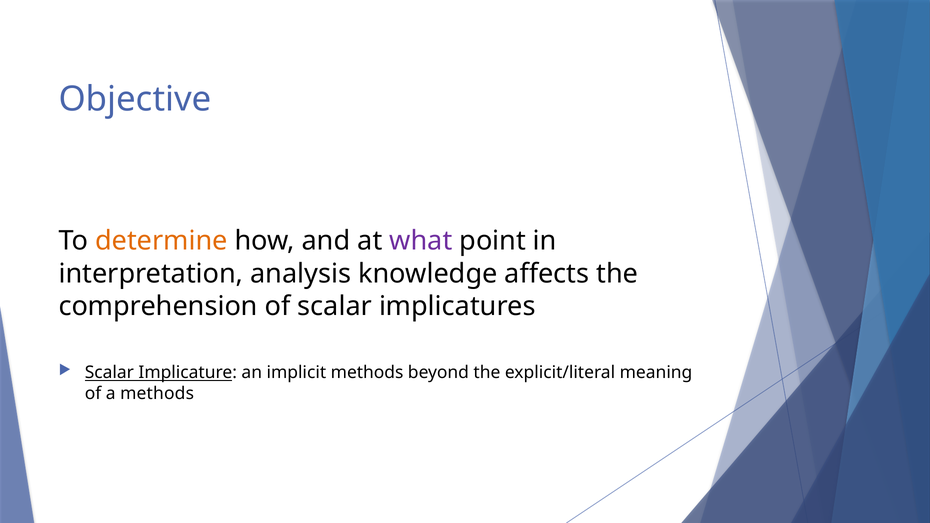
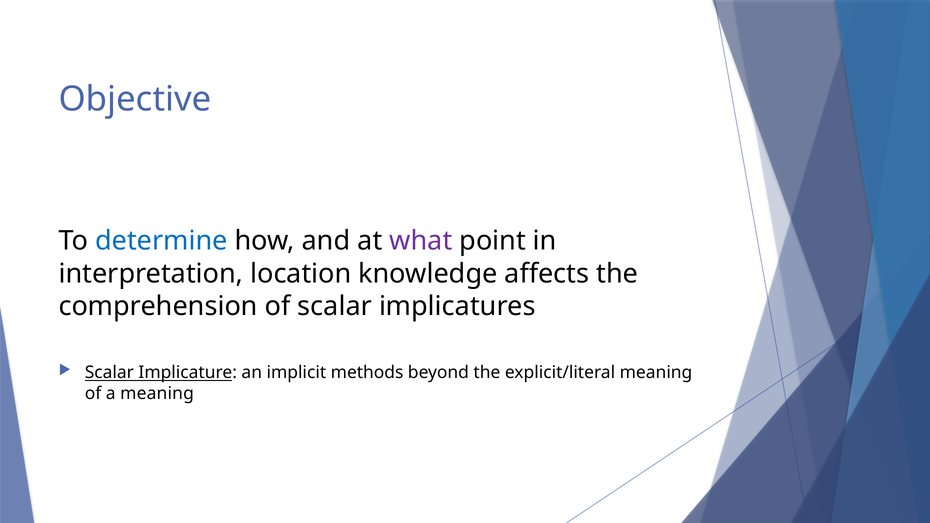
determine colour: orange -> blue
analysis: analysis -> location
a methods: methods -> meaning
